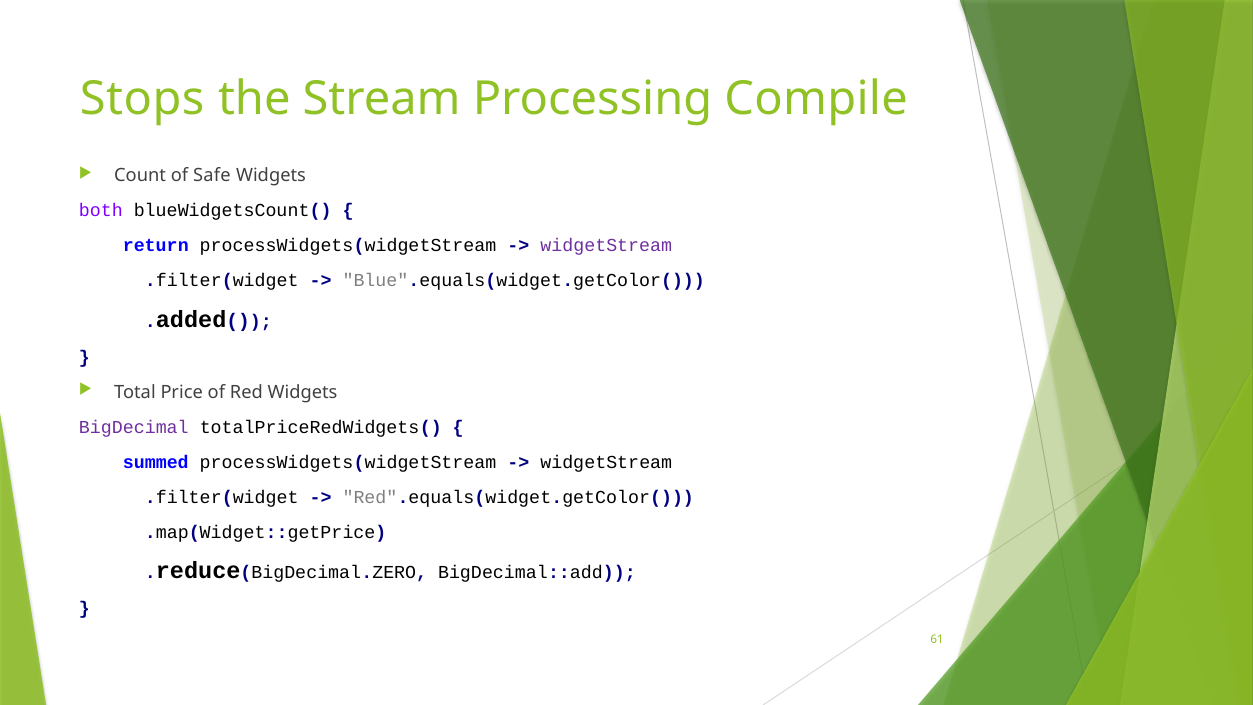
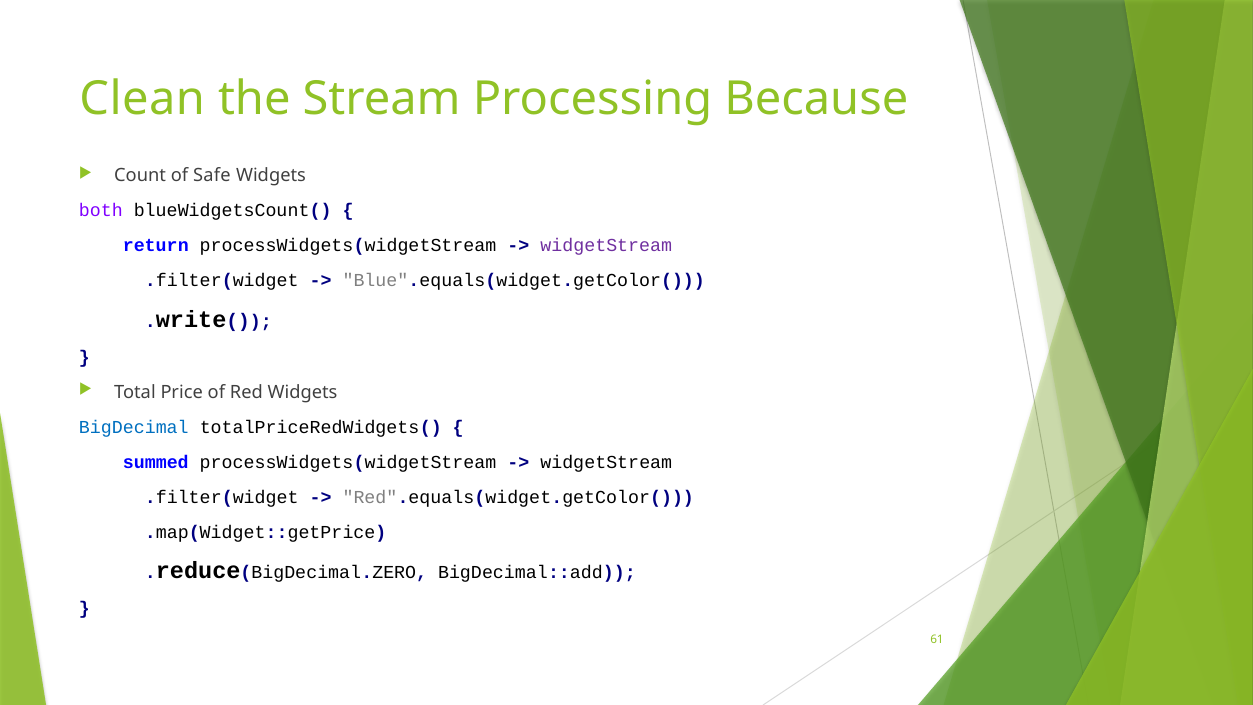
Stops: Stops -> Clean
Compile: Compile -> Because
added: added -> write
BigDecimal colour: purple -> blue
